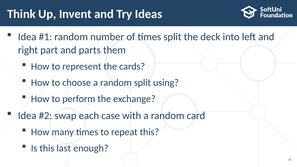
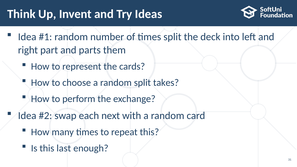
using: using -> takes
case: case -> next
